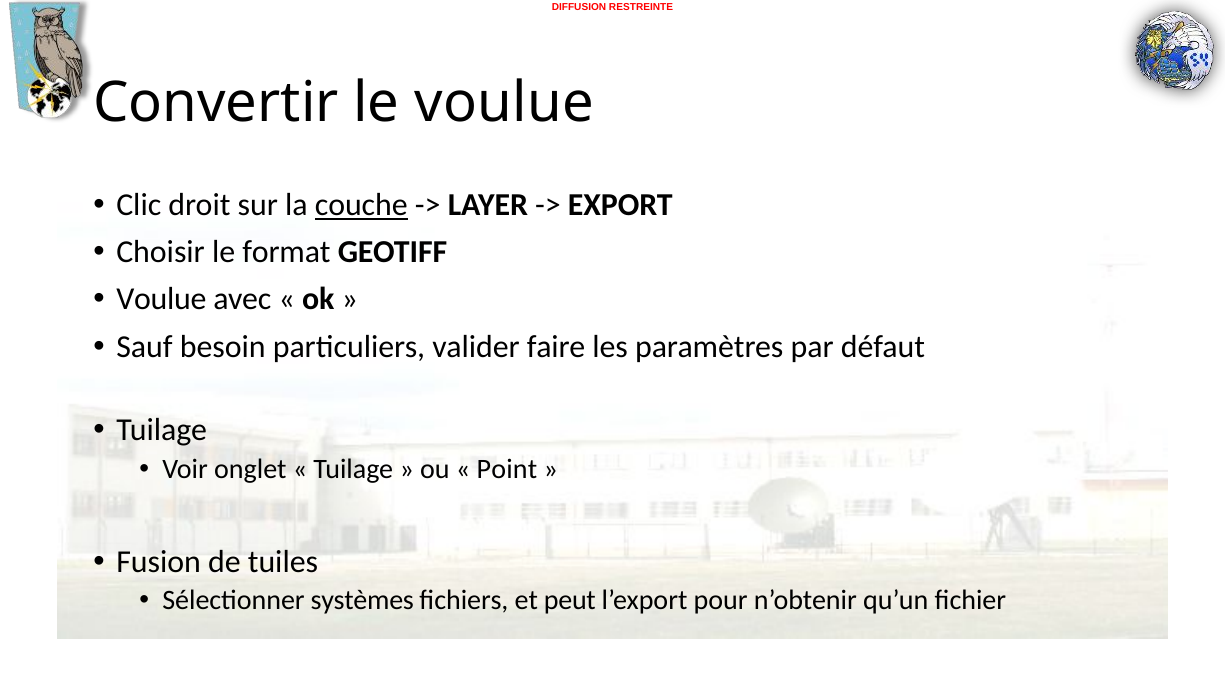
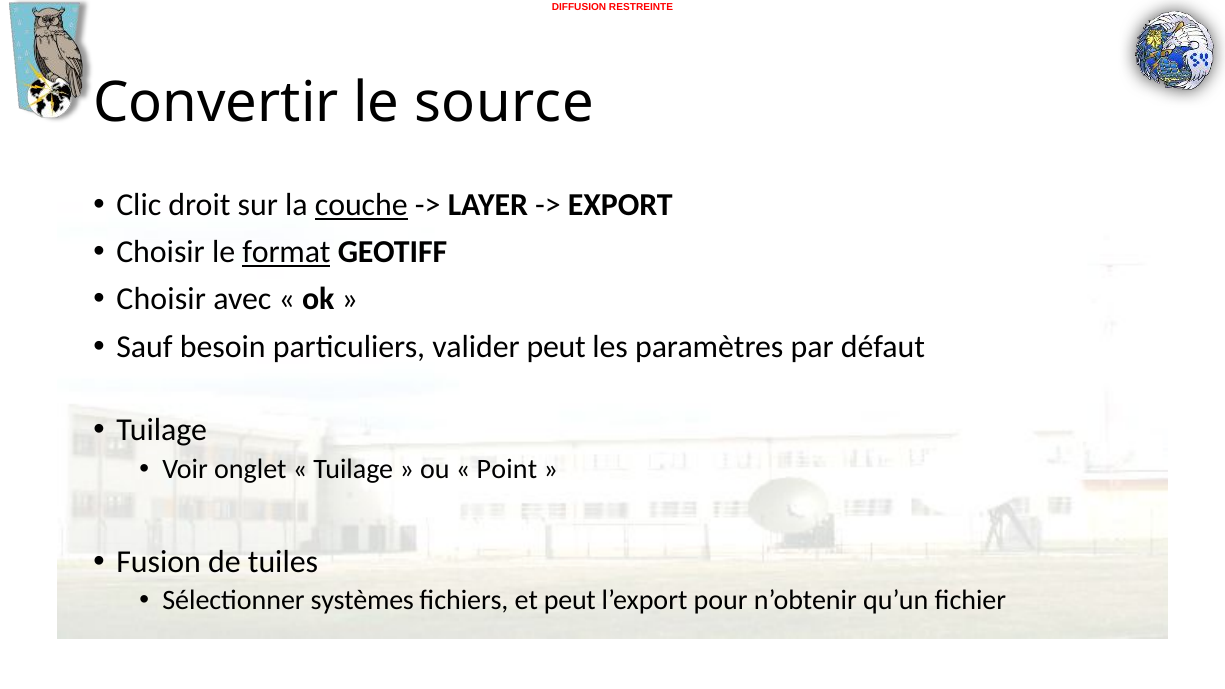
le voulue: voulue -> source
format underline: none -> present
Voulue at (161, 299): Voulue -> Choisir
valider faire: faire -> peut
